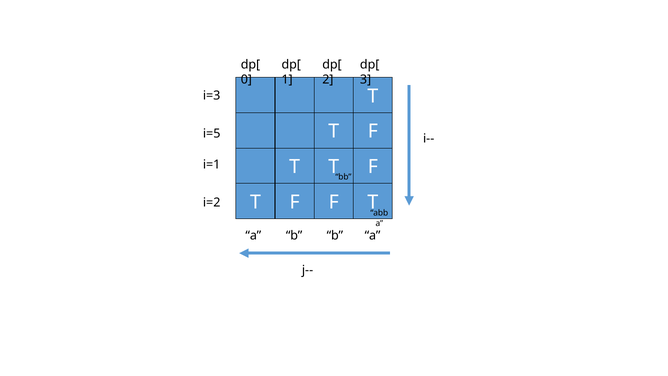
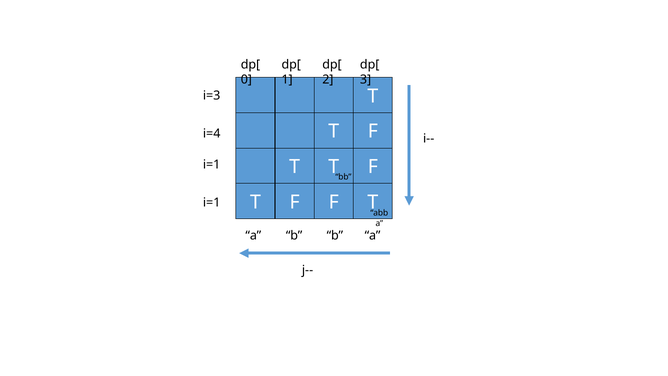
i=5: i=5 -> i=4
i=2 at (212, 202): i=2 -> i=1
